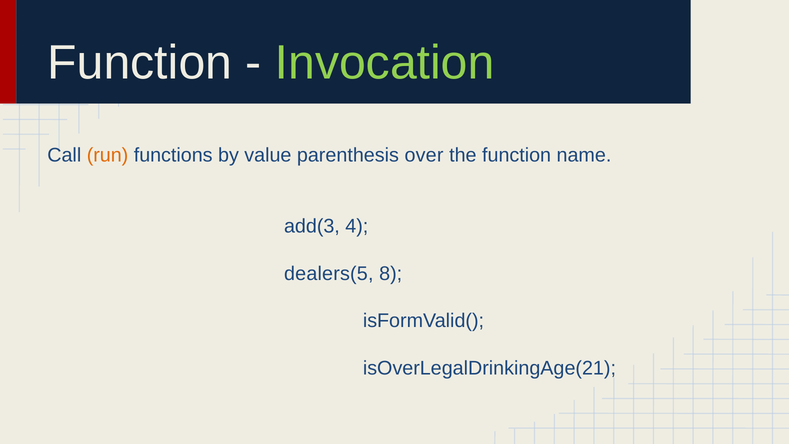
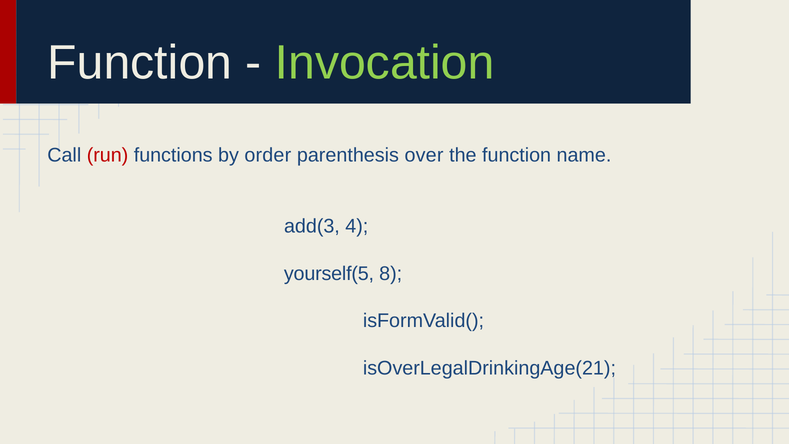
run colour: orange -> red
value: value -> order
dealers(5: dealers(5 -> yourself(5
